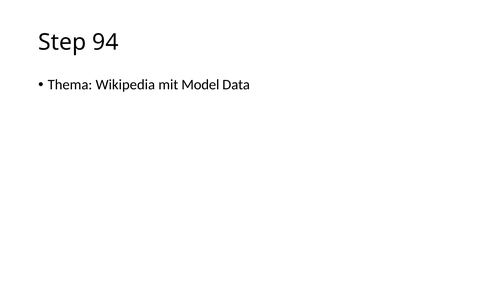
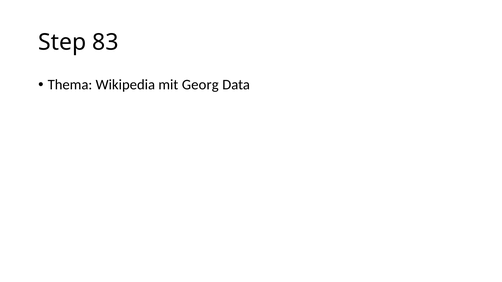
94: 94 -> 83
Model: Model -> Georg
